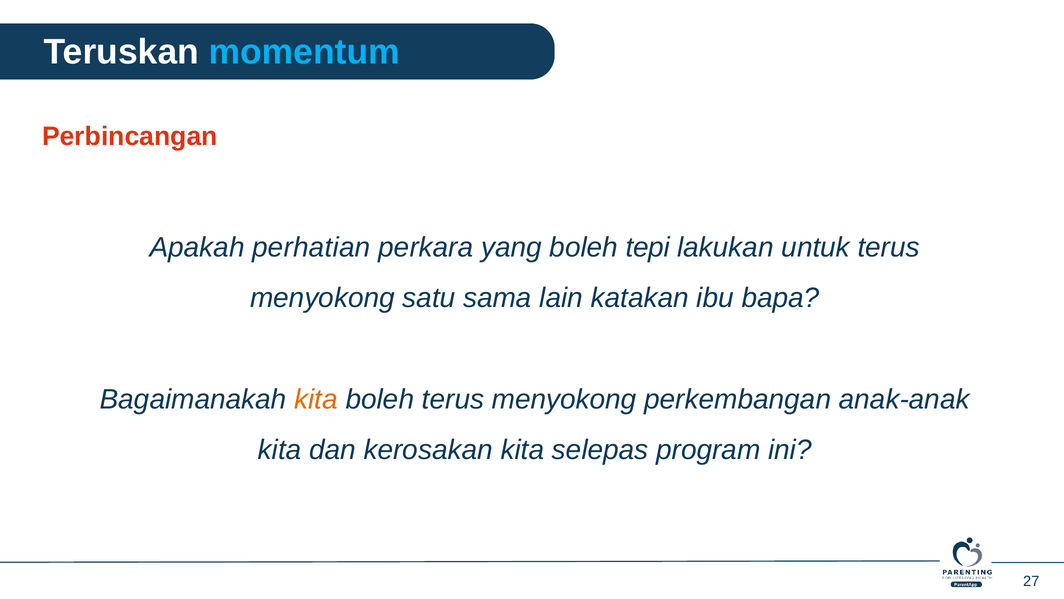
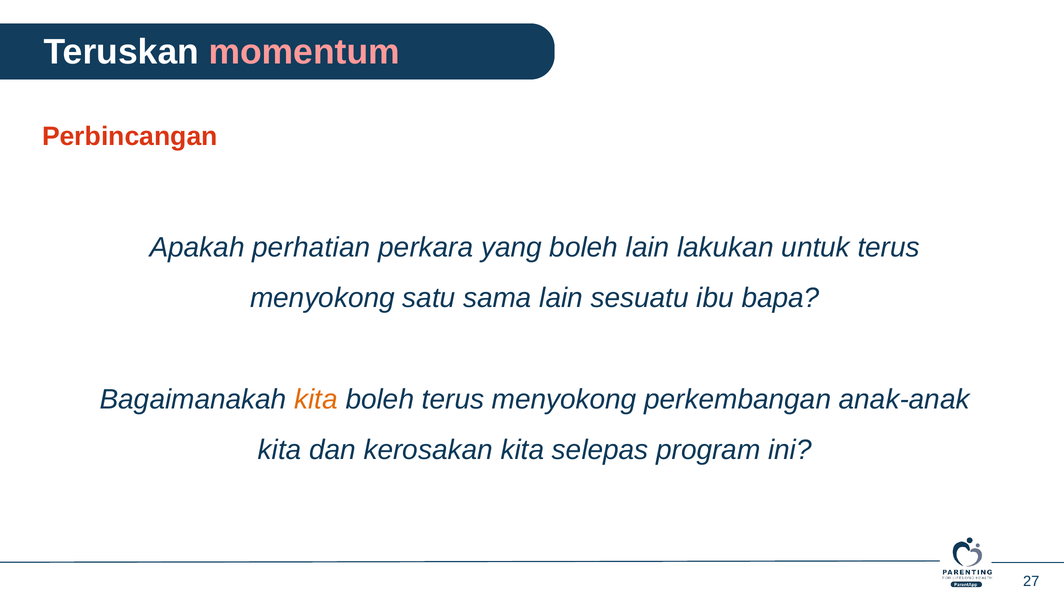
momentum colour: light blue -> pink
boleh tepi: tepi -> lain
katakan: katakan -> sesuatu
